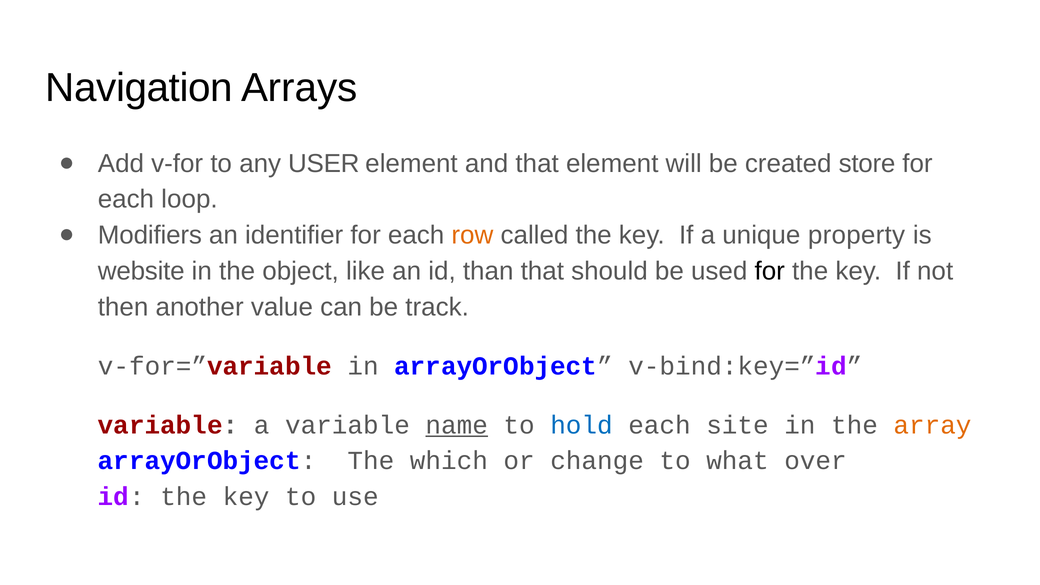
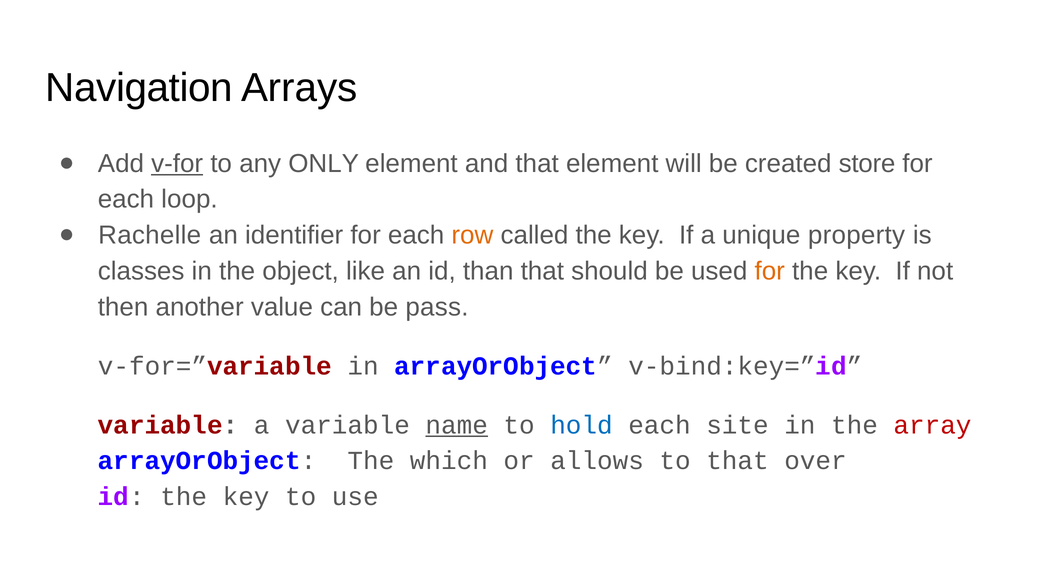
v-for underline: none -> present
USER: USER -> ONLY
Modifiers: Modifiers -> Rachelle
website: website -> classes
for at (770, 271) colour: black -> orange
track: track -> pass
array colour: orange -> red
change: change -> allows
to what: what -> that
